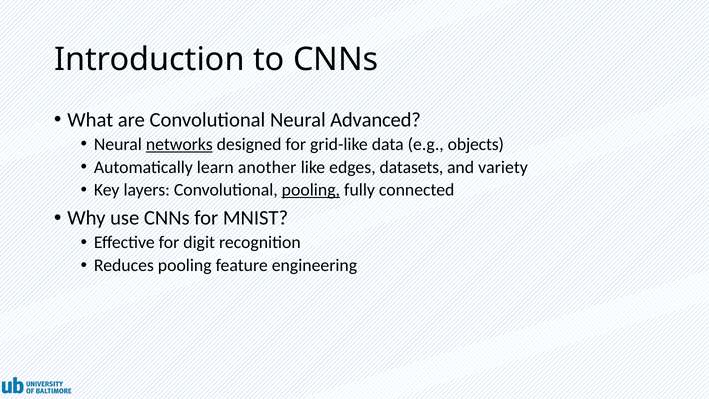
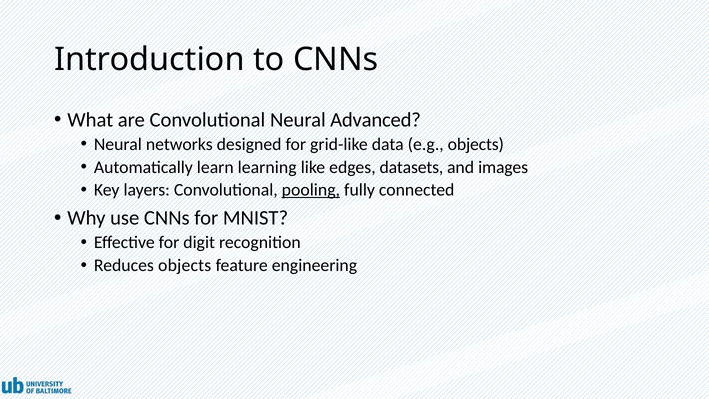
networks underline: present -> none
another: another -> learning
variety: variety -> images
Reduces pooling: pooling -> objects
